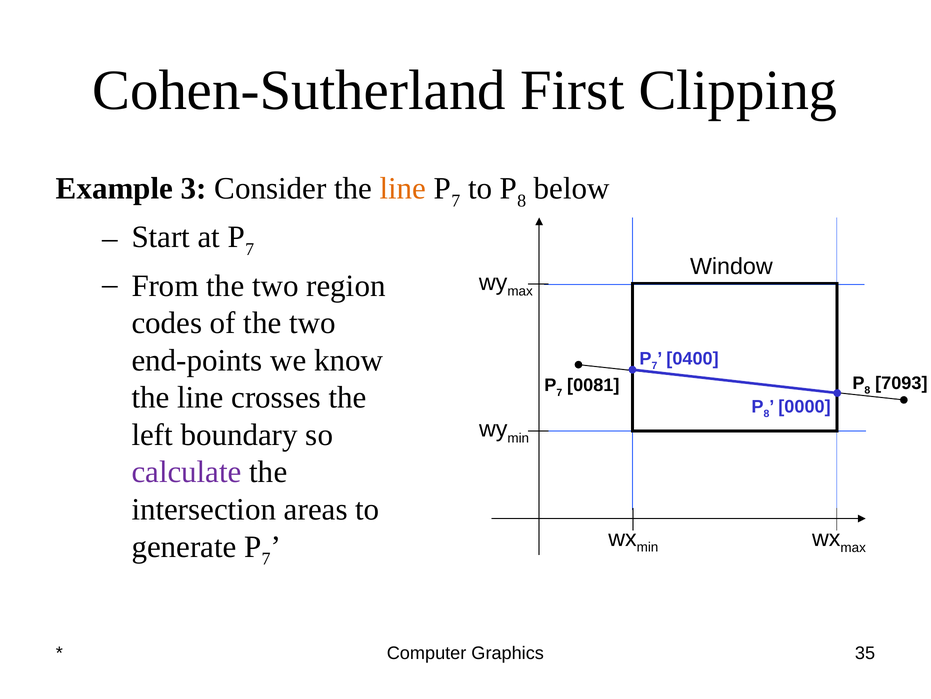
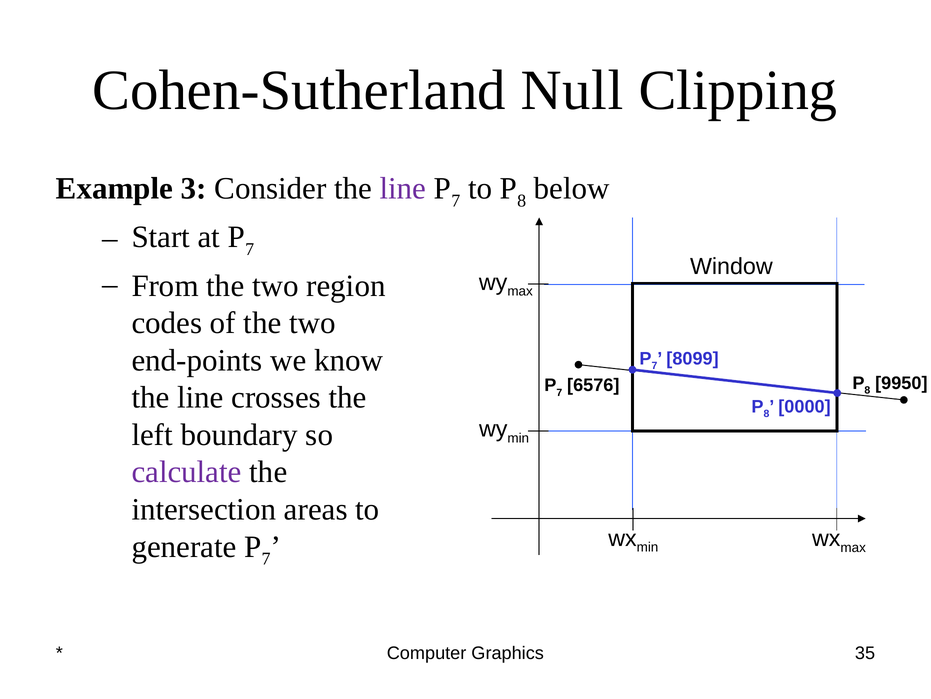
First: First -> Null
line at (403, 188) colour: orange -> purple
0400: 0400 -> 8099
0081: 0081 -> 6576
7093: 7093 -> 9950
